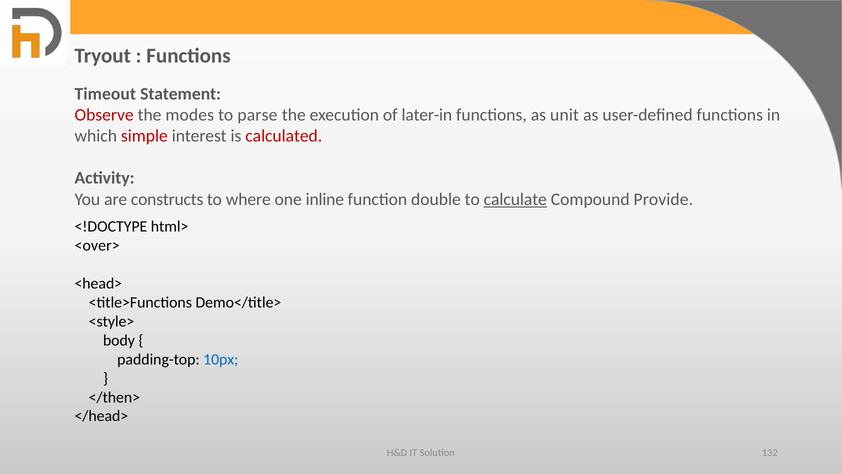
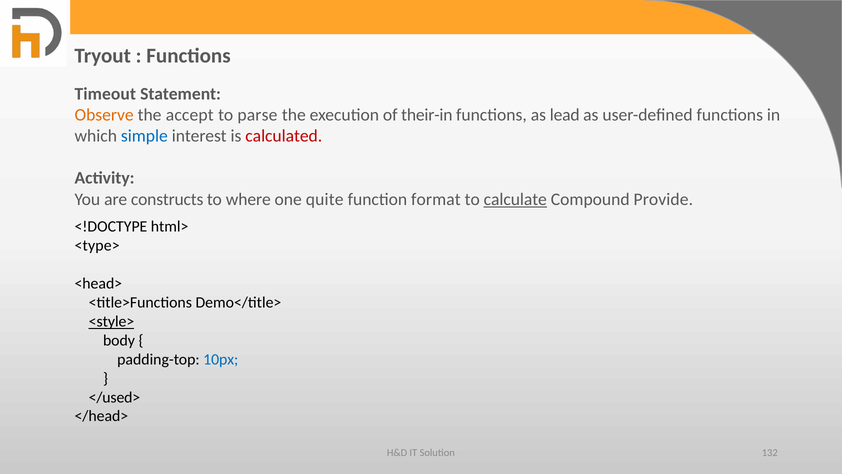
Observe colour: red -> orange
modes: modes -> accept
later-in: later-in -> their-in
unit: unit -> lead
simple colour: red -> blue
inline: inline -> quite
double: double -> format
<over>: <over> -> <type>
<style> underline: none -> present
</then>: </then> -> </used>
